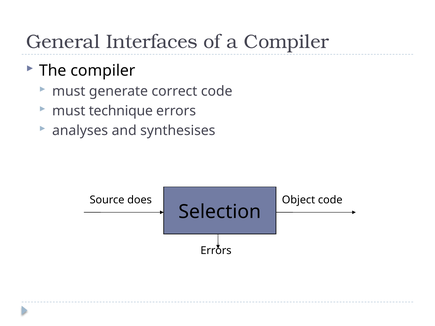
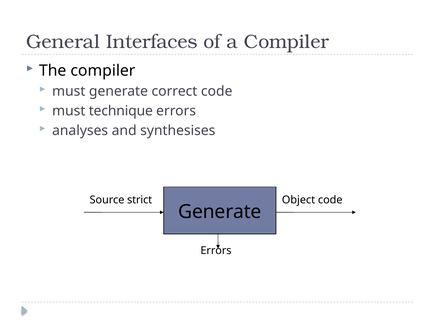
does: does -> strict
Selection at (220, 212): Selection -> Generate
